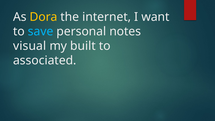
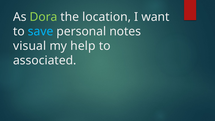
Dora colour: yellow -> light green
internet: internet -> location
built: built -> help
